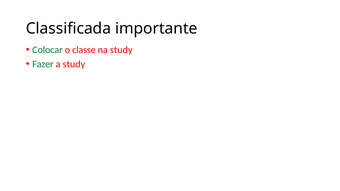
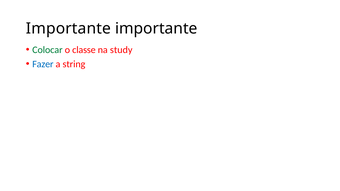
Classificada at (68, 29): Classificada -> Importante
Fazer colour: green -> blue
a study: study -> string
